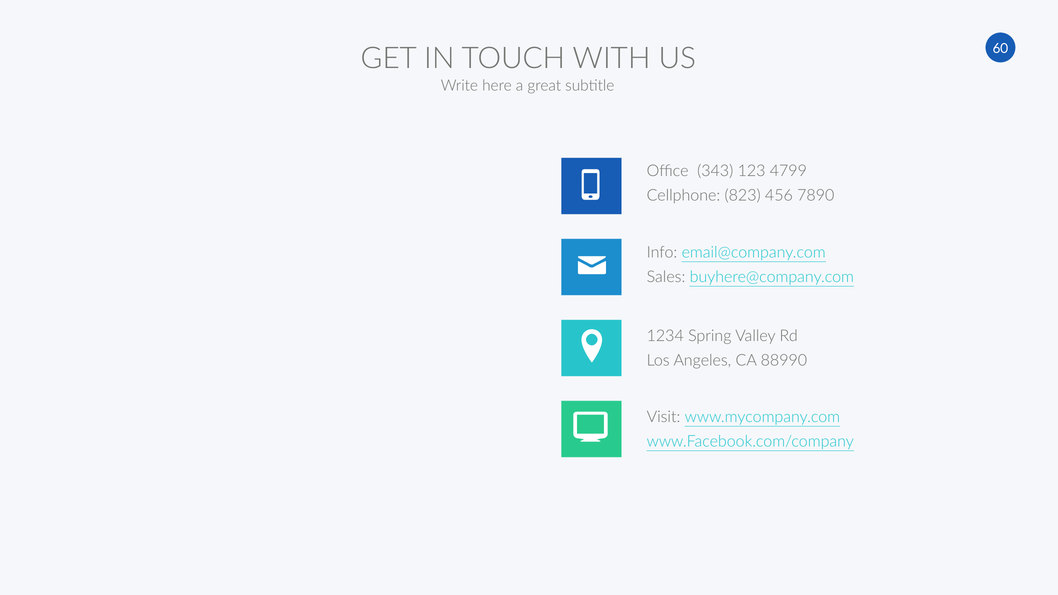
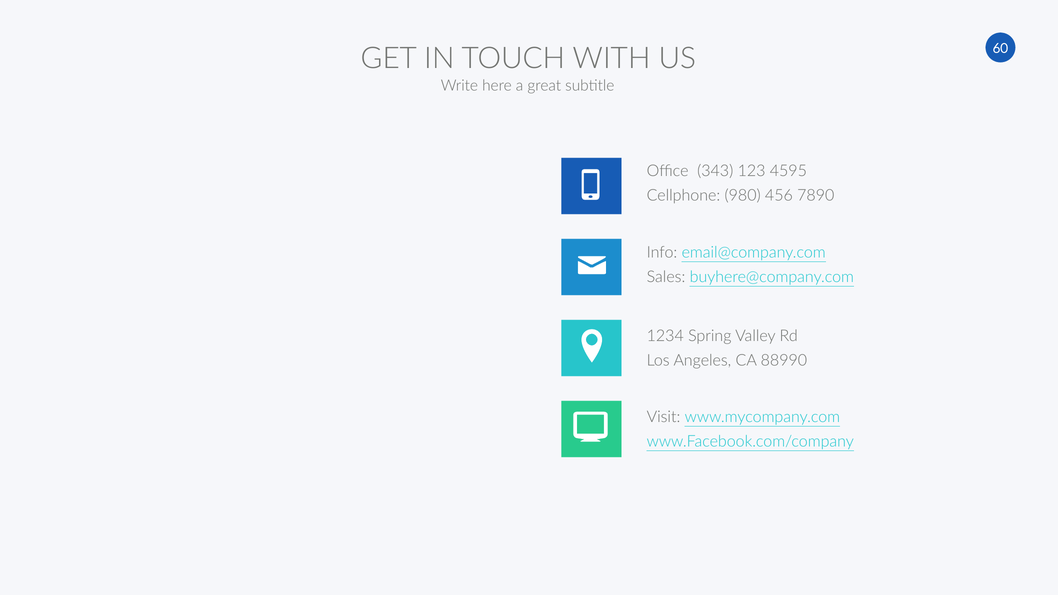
4799: 4799 -> 4595
823: 823 -> 980
